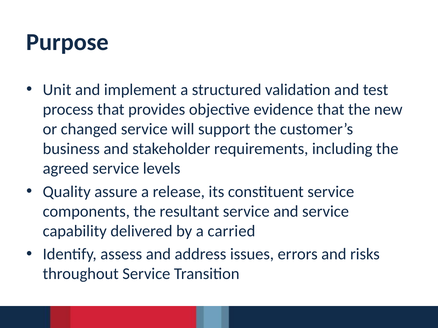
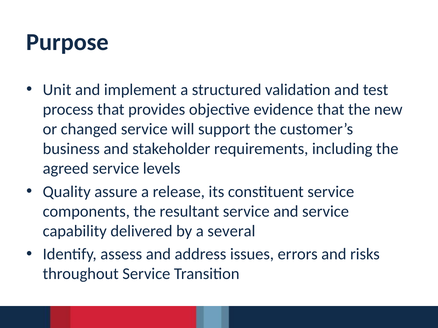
carried: carried -> several
